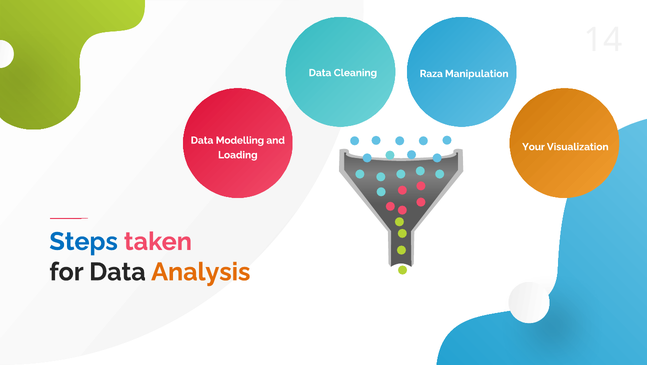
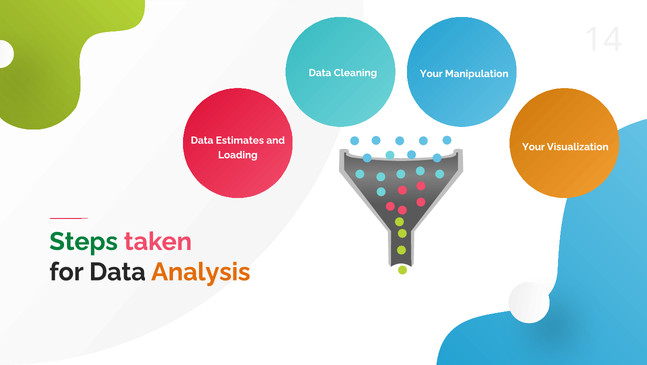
Raza at (431, 74): Raza -> Your
Modelling: Modelling -> Estimates
Steps colour: blue -> green
